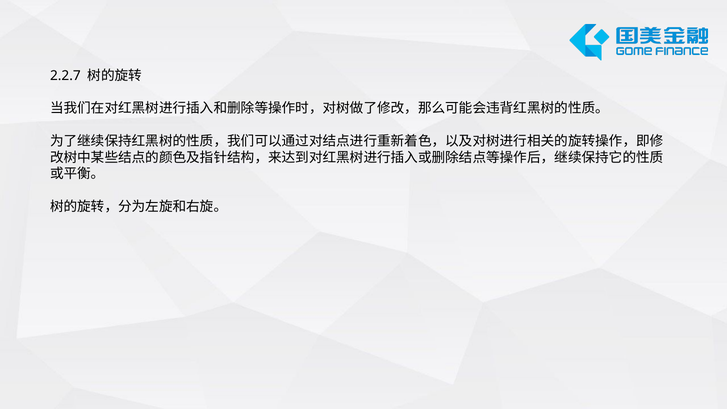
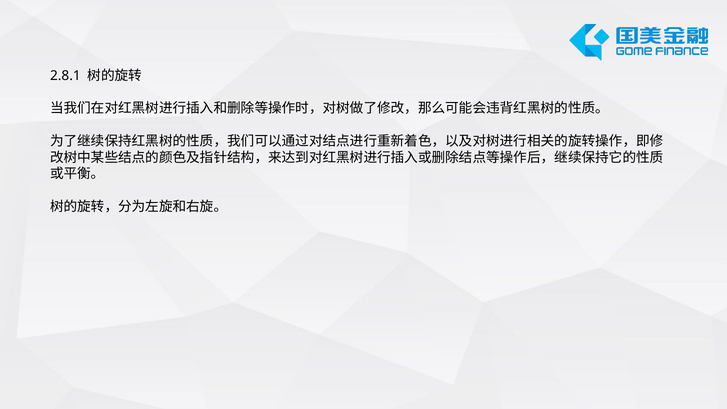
2.2.7: 2.2.7 -> 2.8.1
